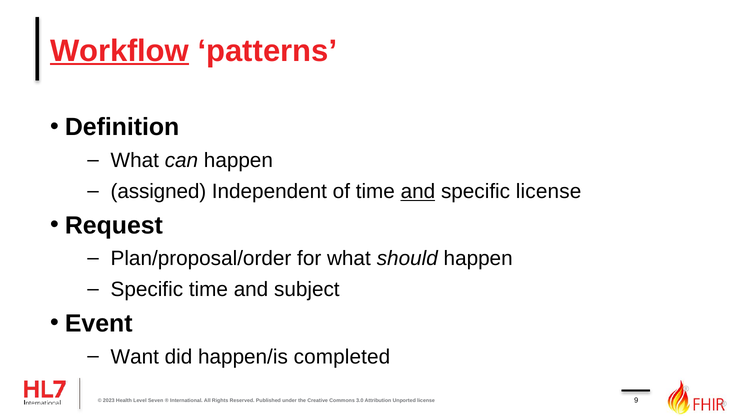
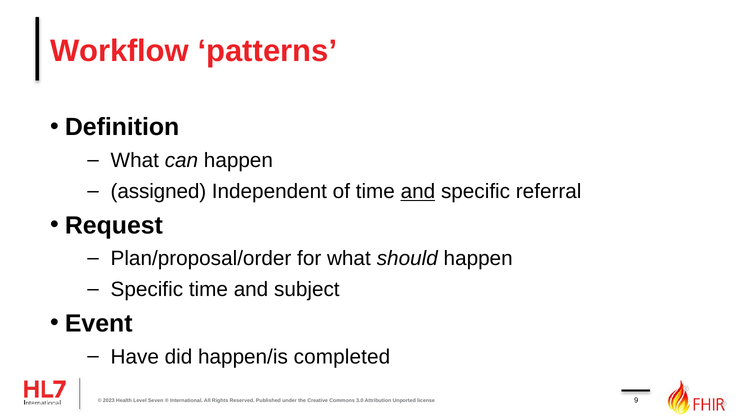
Workflow underline: present -> none
specific license: license -> referral
Want: Want -> Have
